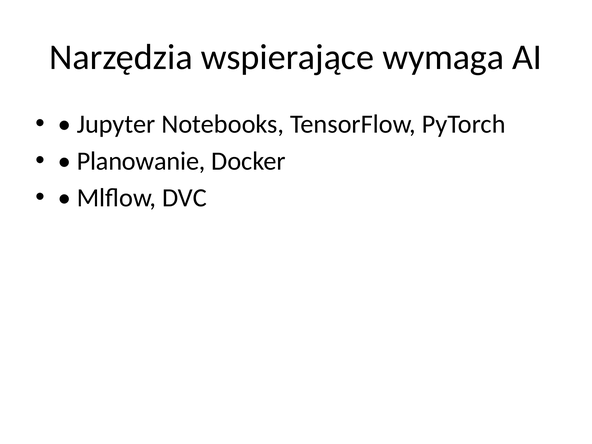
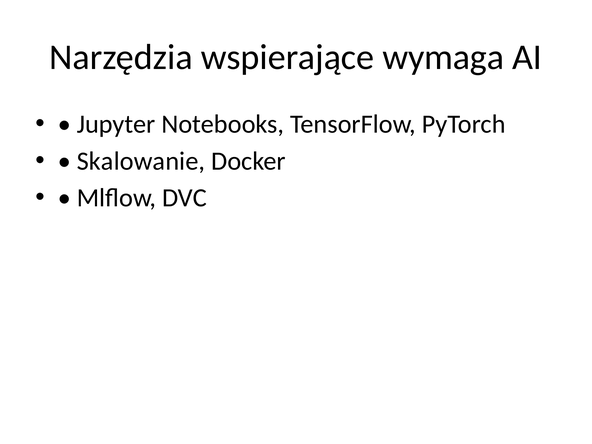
Planowanie: Planowanie -> Skalowanie
